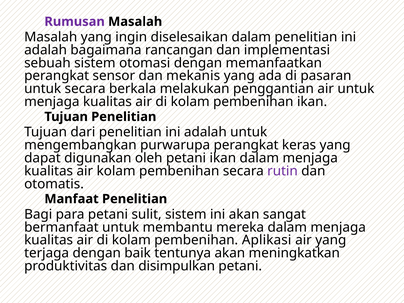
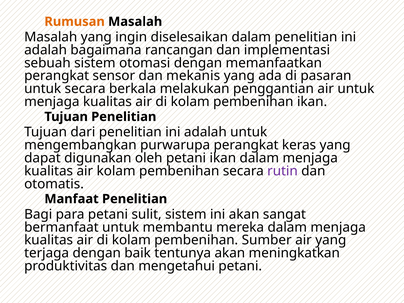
Rumusan colour: purple -> orange
Aplikasi: Aplikasi -> Sumber
disimpulkan: disimpulkan -> mengetahui
